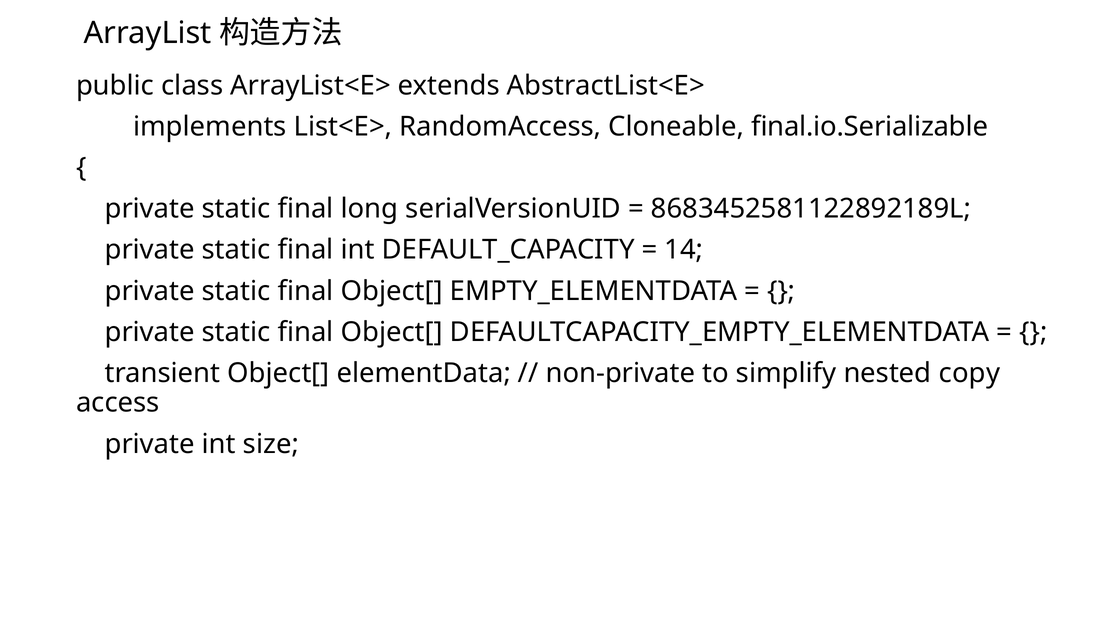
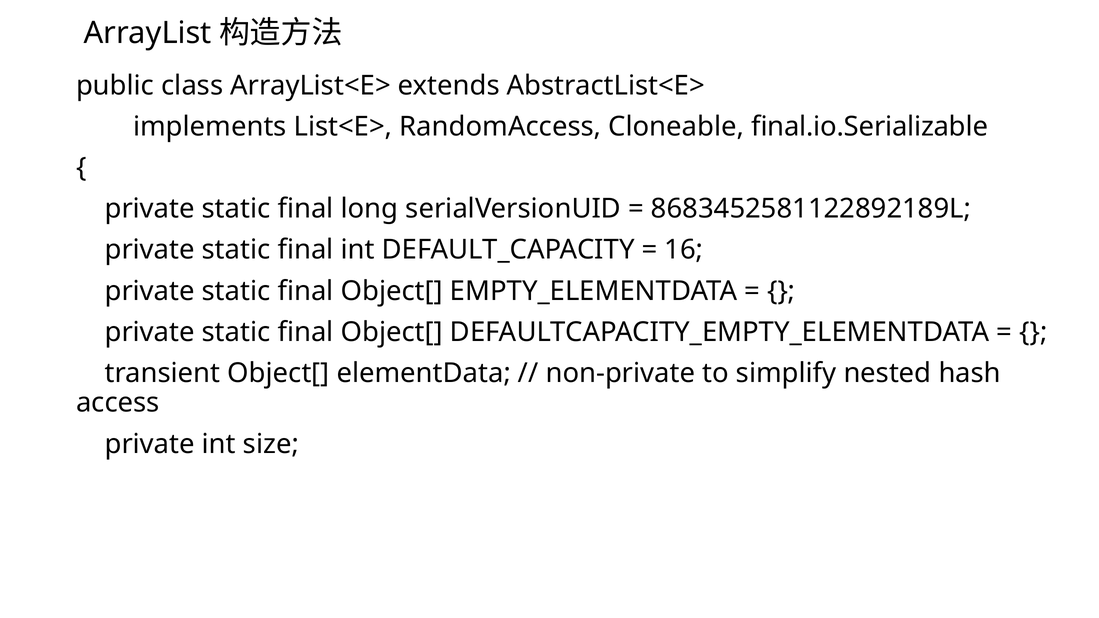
14: 14 -> 16
copy: copy -> hash
